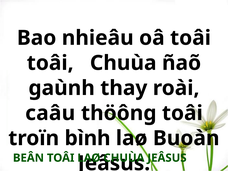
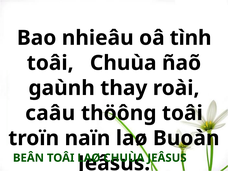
oâ toâi: toâi -> tình
bình: bình -> naïn
